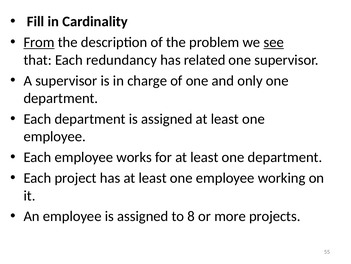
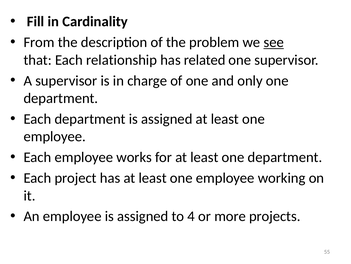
From underline: present -> none
redundancy: redundancy -> relationship
8: 8 -> 4
